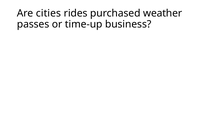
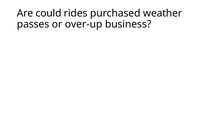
cities: cities -> could
time-up: time-up -> over-up
